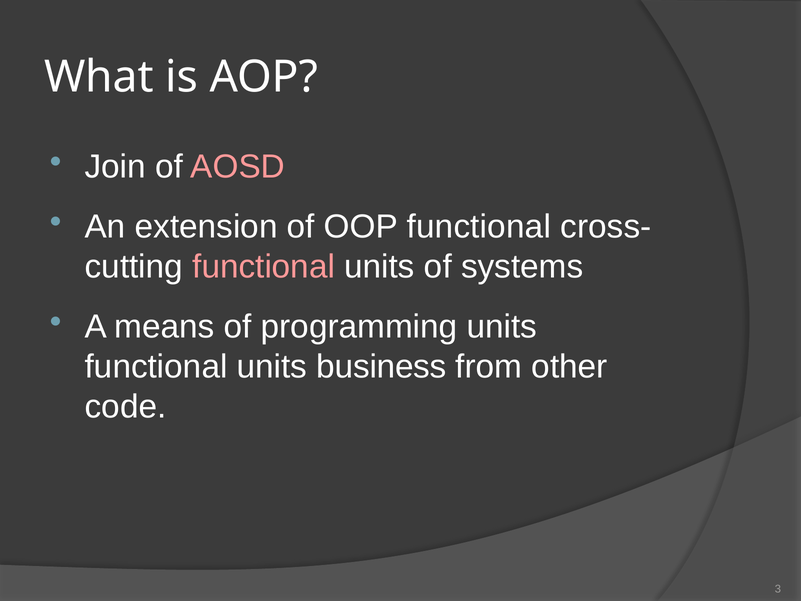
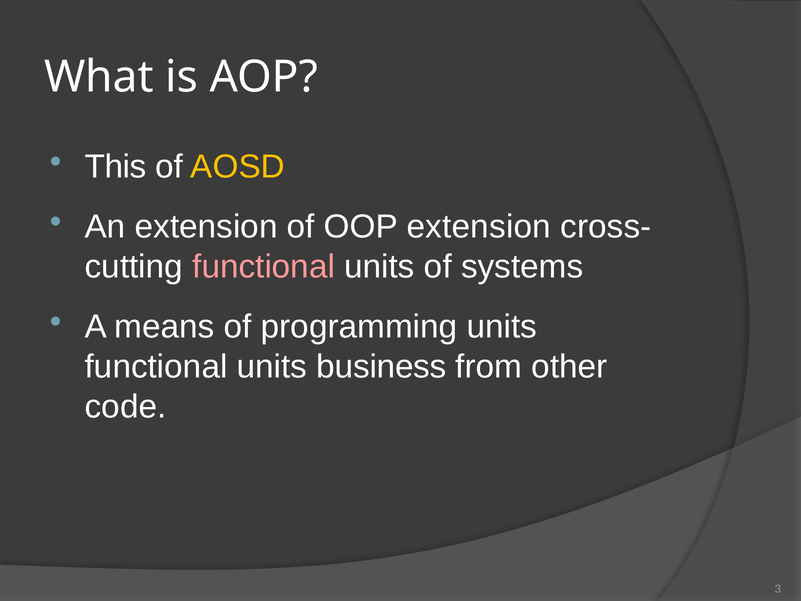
Join: Join -> This
AOSD colour: pink -> yellow
OOP functional: functional -> extension
